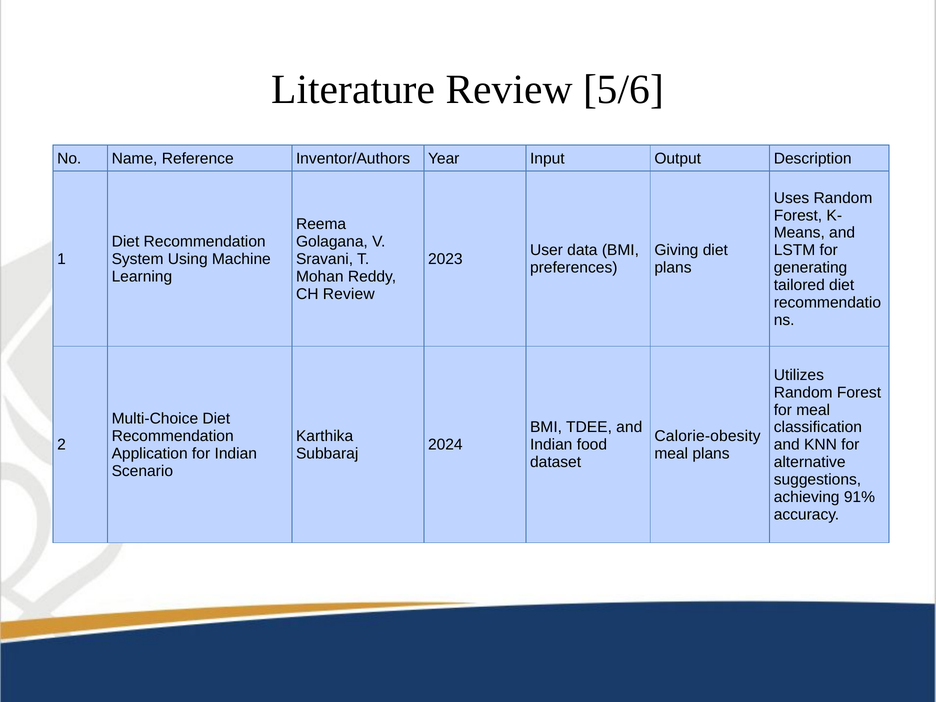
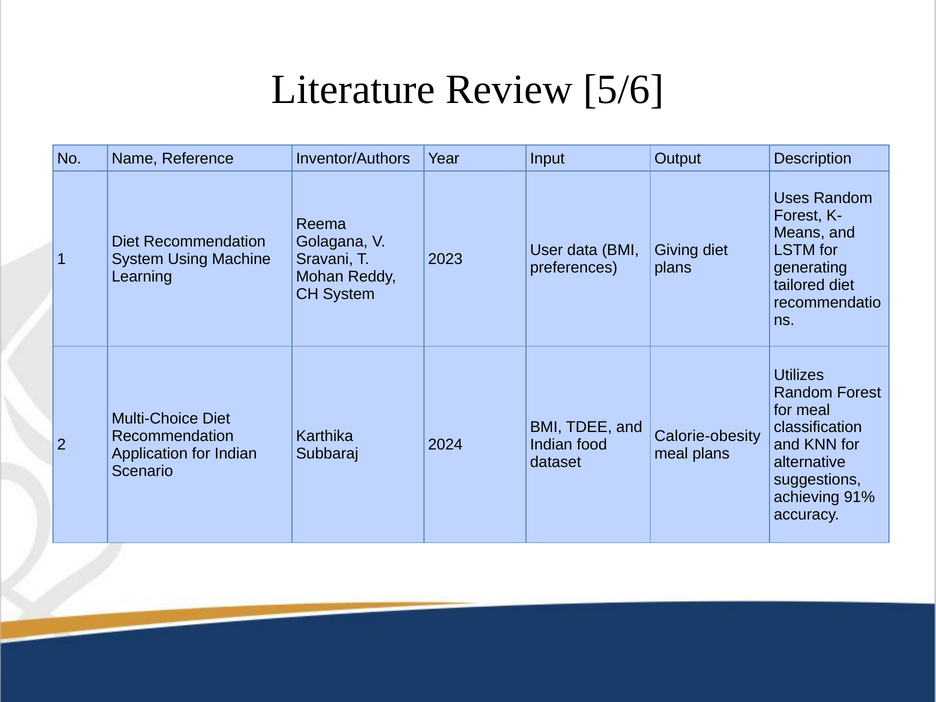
CH Review: Review -> System
